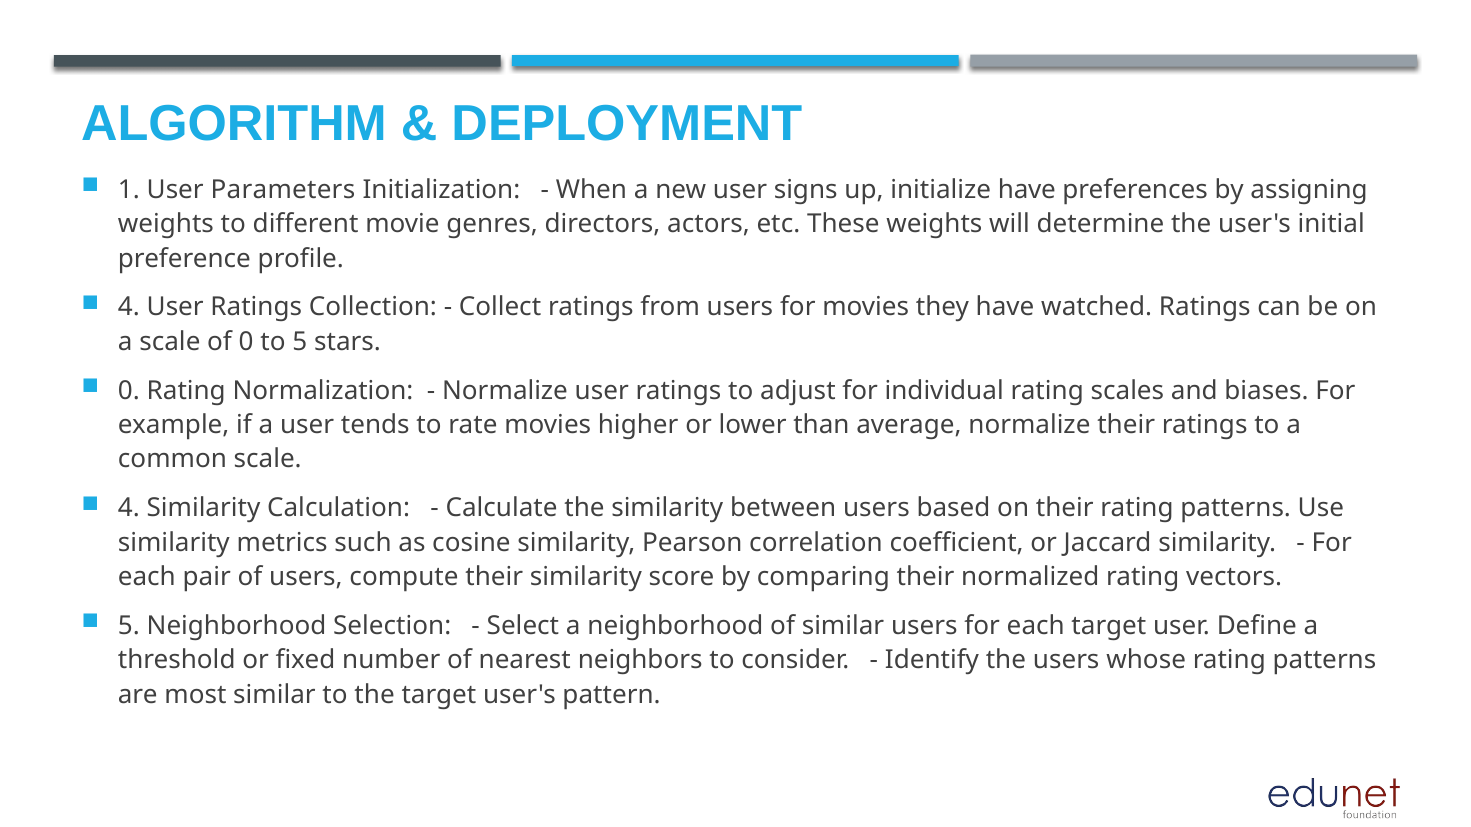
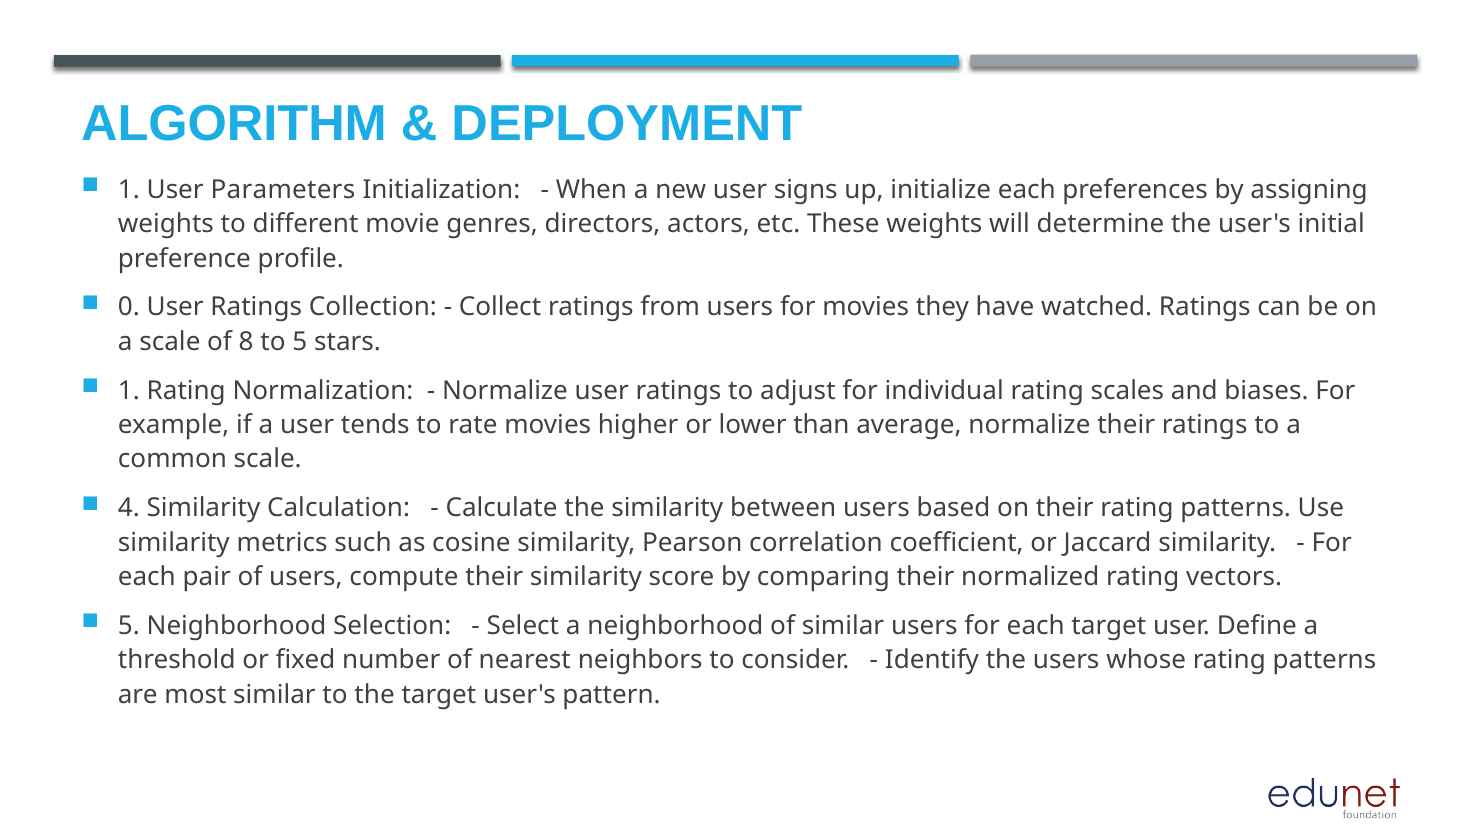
initialize have: have -> each
4 at (129, 307): 4 -> 0
of 0: 0 -> 8
0 at (129, 391): 0 -> 1
